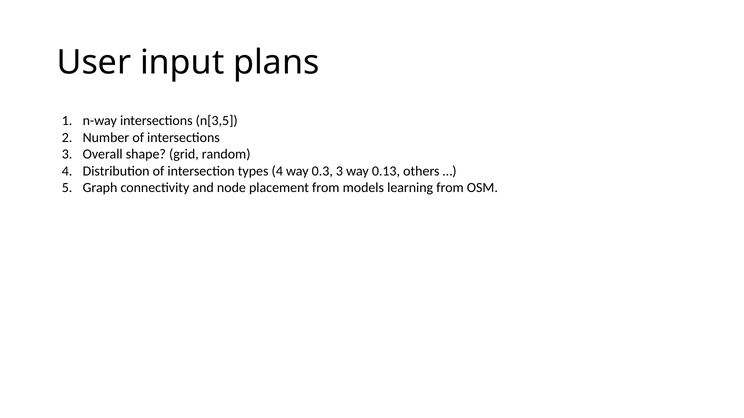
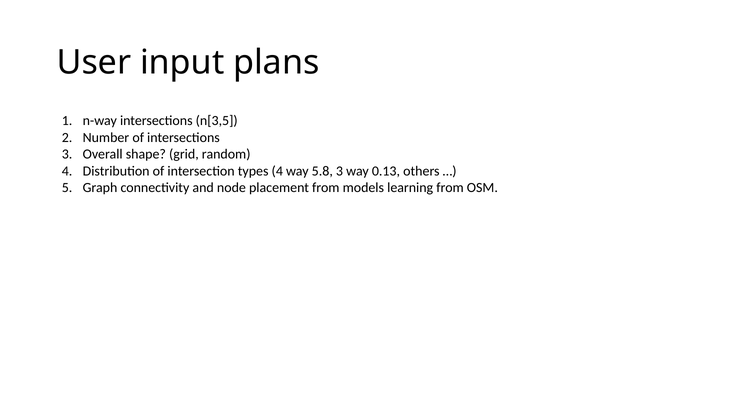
0.3: 0.3 -> 5.8
